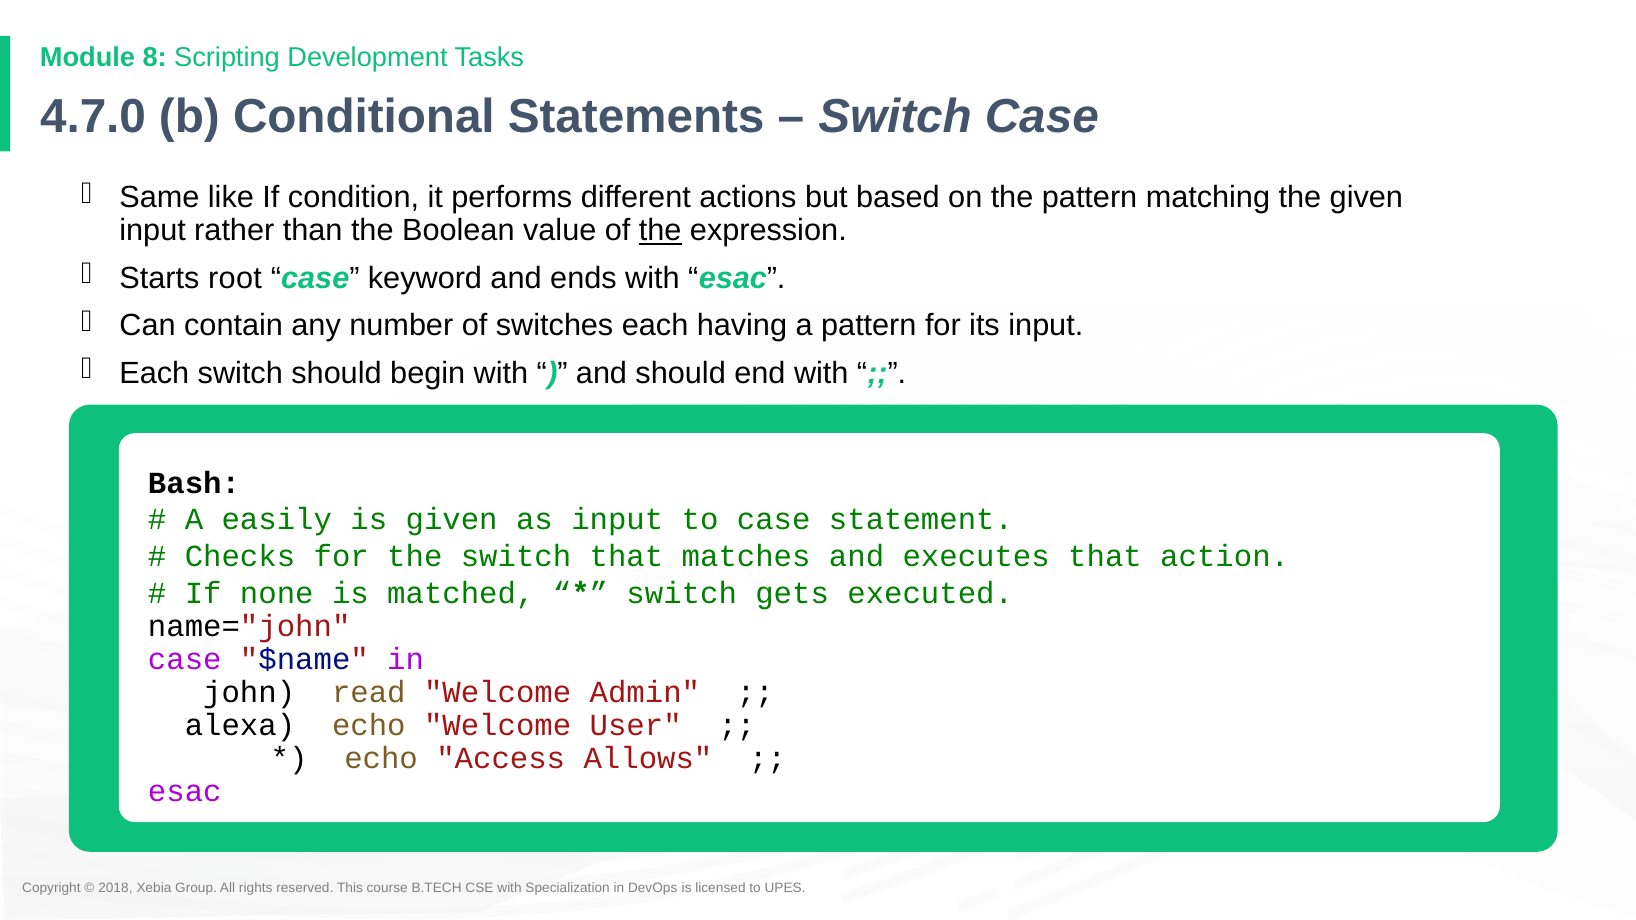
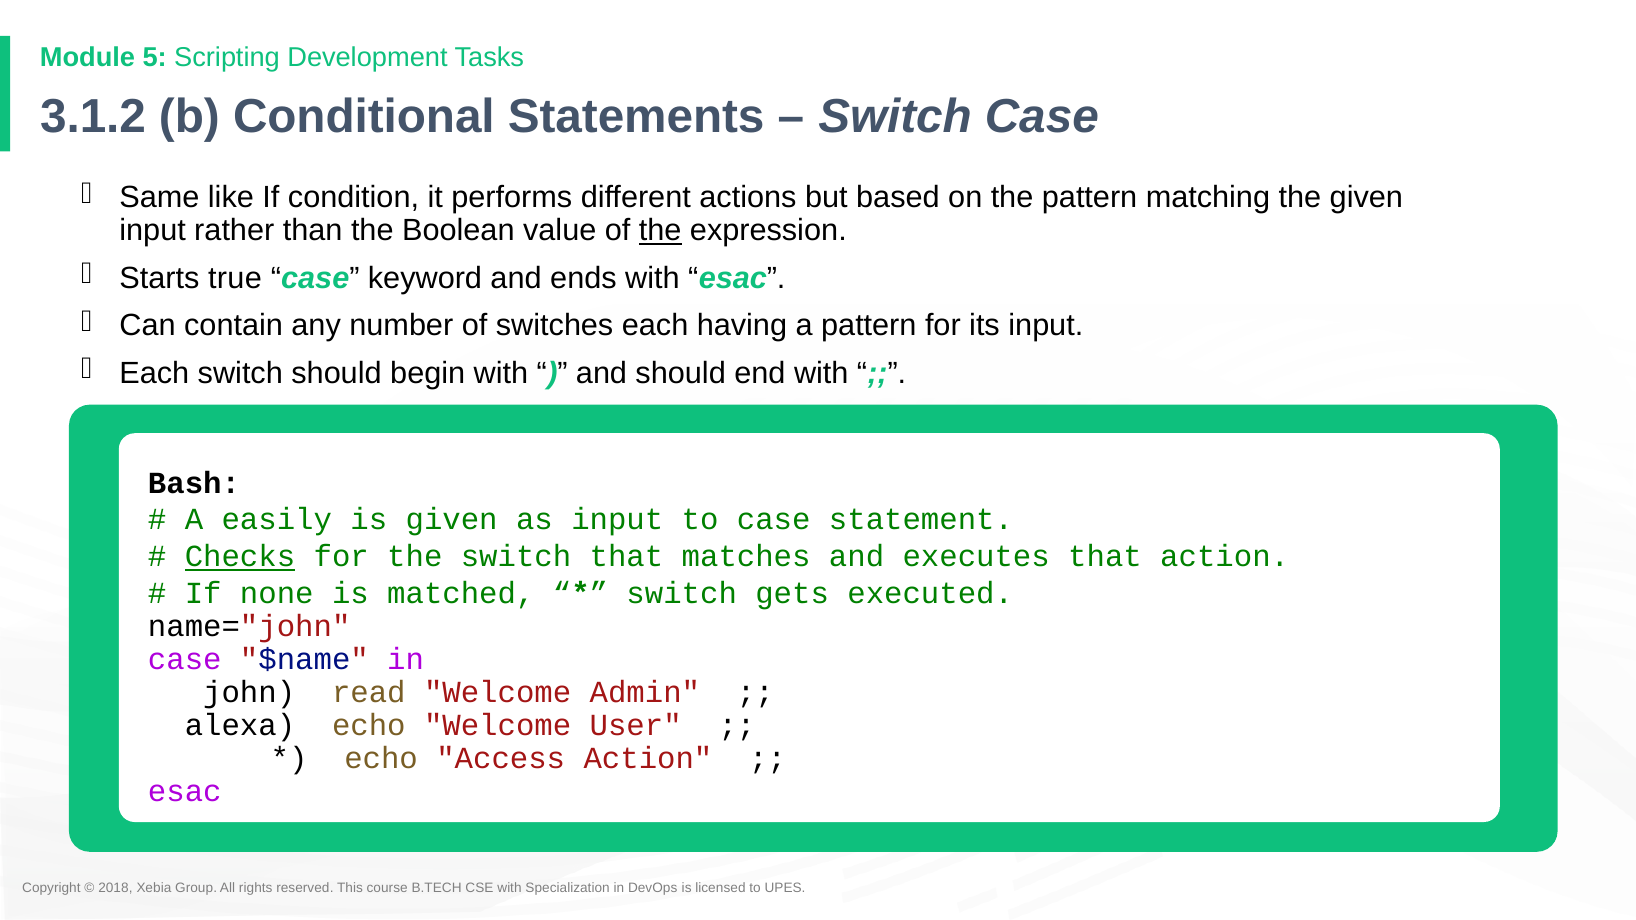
8: 8 -> 5
4.7.0: 4.7.0 -> 3.1.2
root: root -> true
Checks underline: none -> present
Access Allows: Allows -> Action
